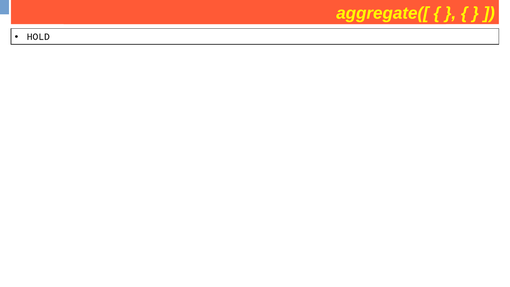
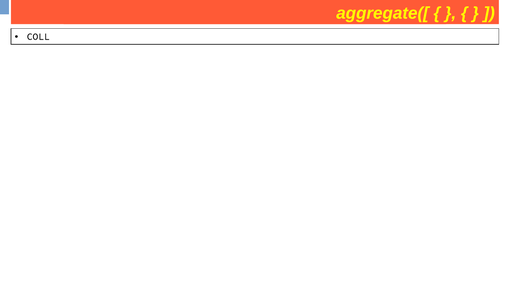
HOLD: HOLD -> COLL
